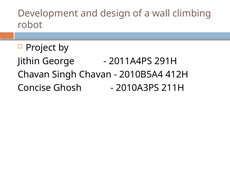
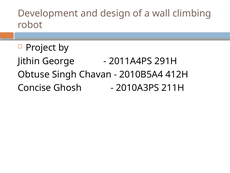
Chavan at (34, 74): Chavan -> Obtuse
